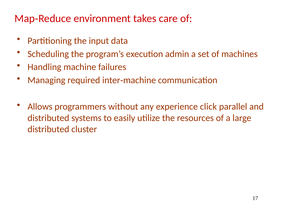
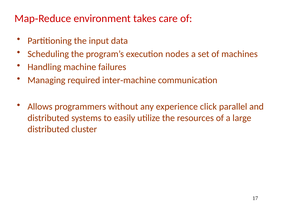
admin: admin -> nodes
